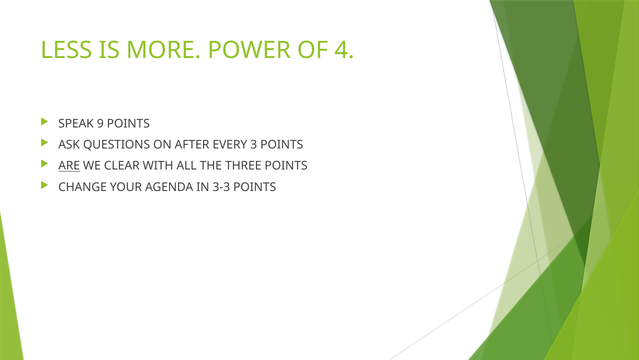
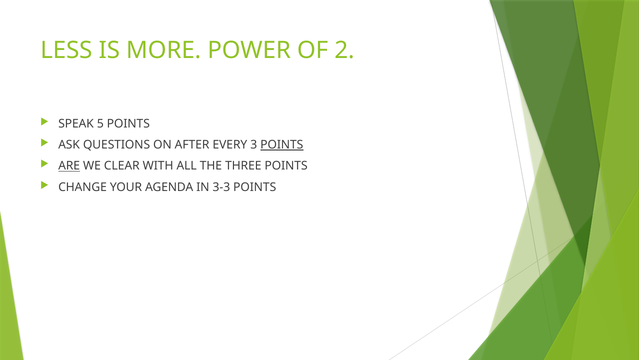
4: 4 -> 2
9: 9 -> 5
POINTS at (282, 145) underline: none -> present
